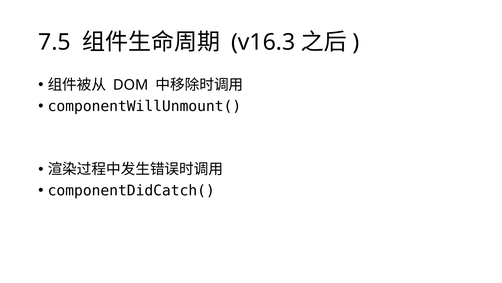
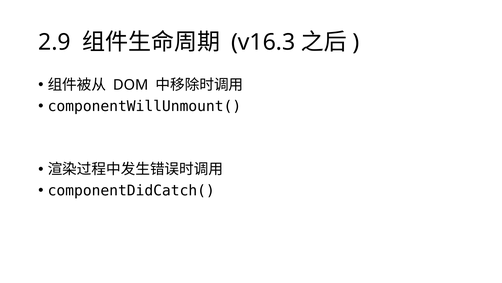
7.5: 7.5 -> 2.9
